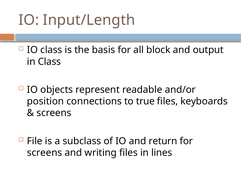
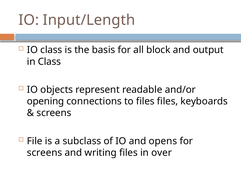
position: position -> opening
to true: true -> files
return: return -> opens
lines: lines -> over
